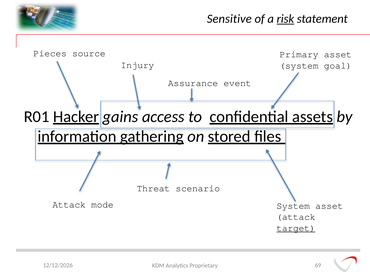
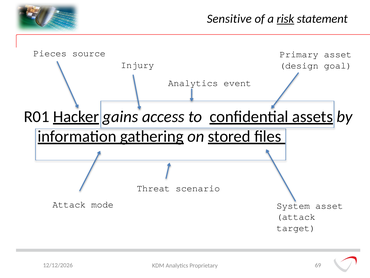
system at (299, 65): system -> design
Assurance at (193, 83): Assurance -> Analytics
target underline: present -> none
